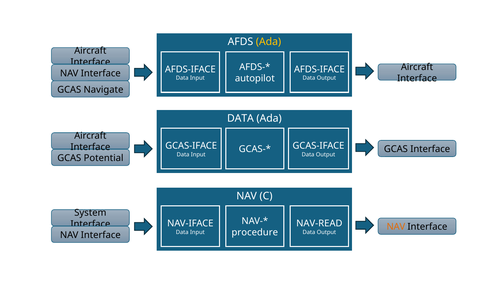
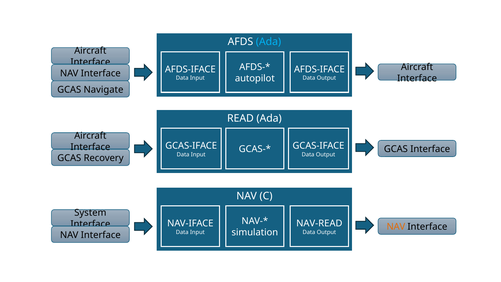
Ada at (269, 42) colour: yellow -> light blue
DATA at (240, 118): DATA -> READ
Potential: Potential -> Recovery
procedure: procedure -> simulation
